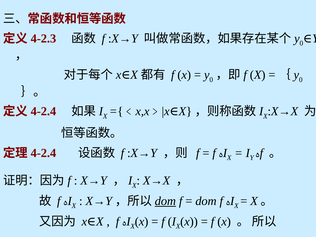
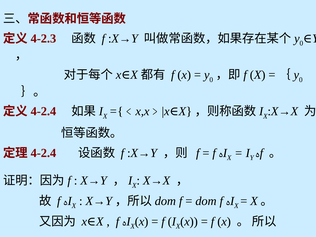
dom at (165, 201) underline: present -> none
